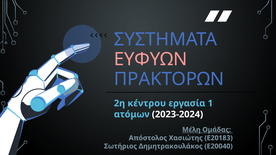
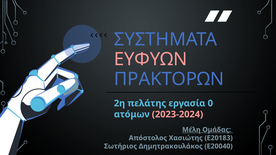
κέντρου: κέντρου -> πελάτης
1: 1 -> 0
2023-2024 colour: white -> pink
